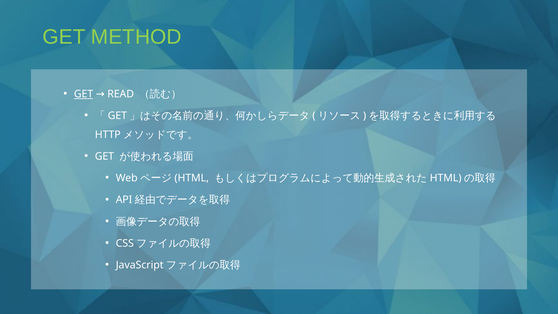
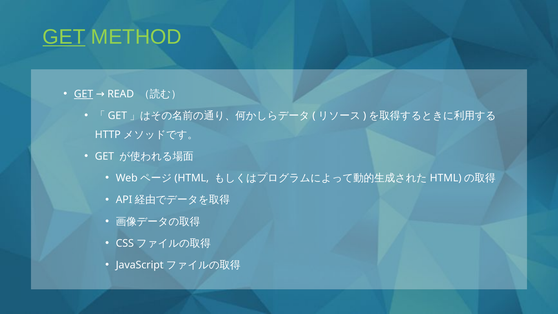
GET at (64, 37) underline: none -> present
